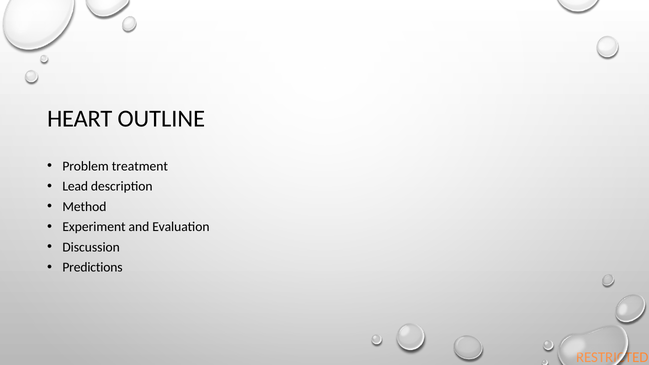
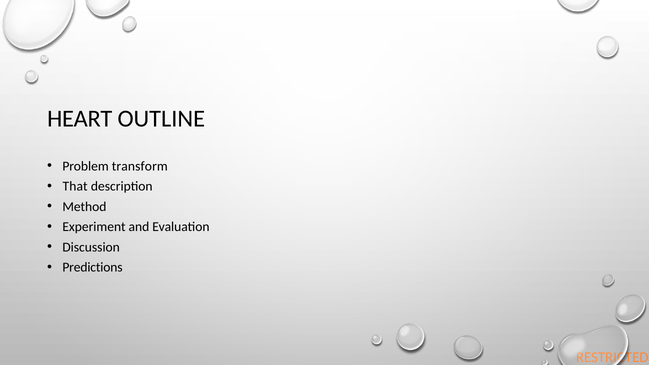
treatment: treatment -> transform
Lead: Lead -> That
